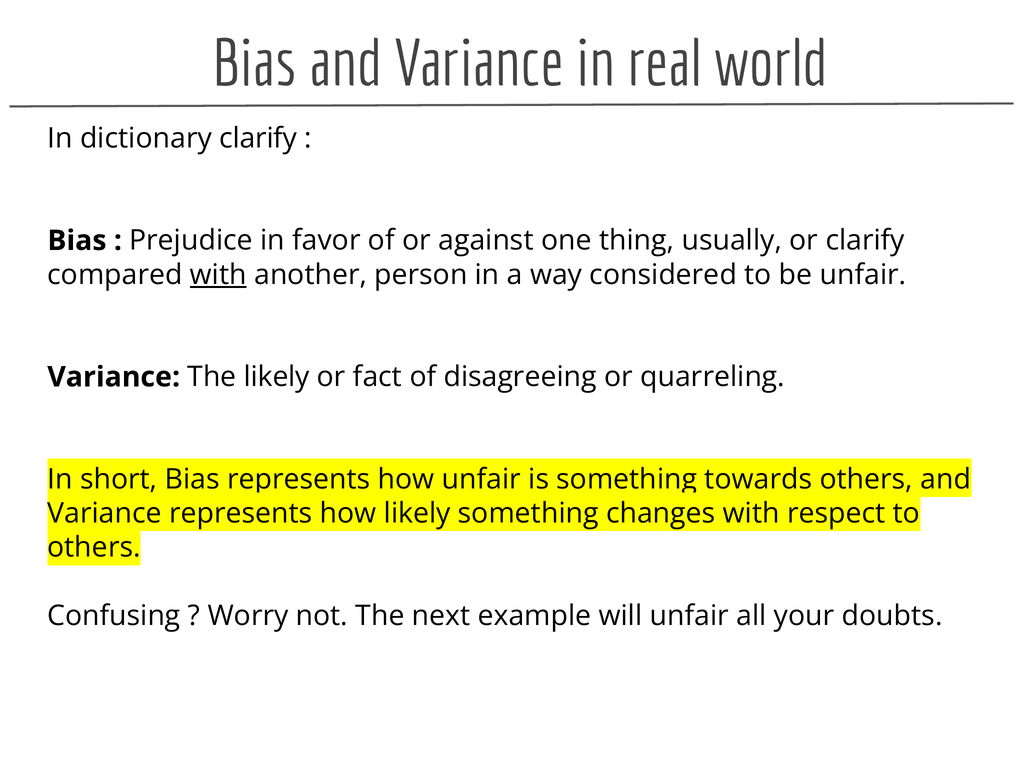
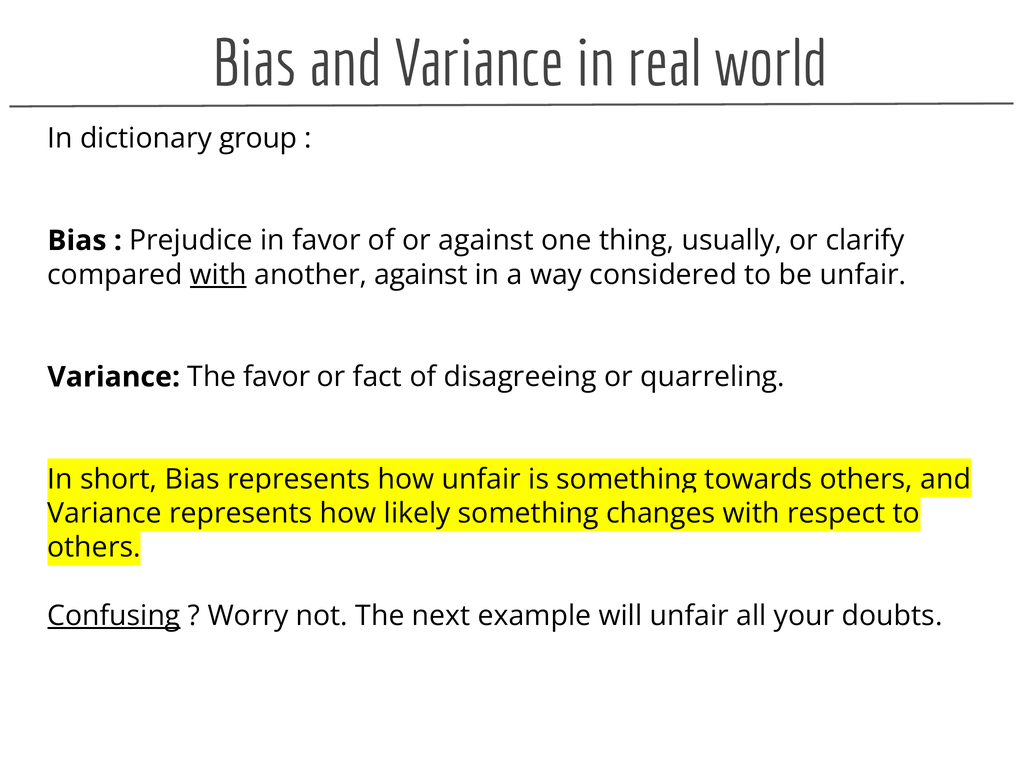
dictionary clarify: clarify -> group
another person: person -> against
The likely: likely -> favor
Confusing underline: none -> present
